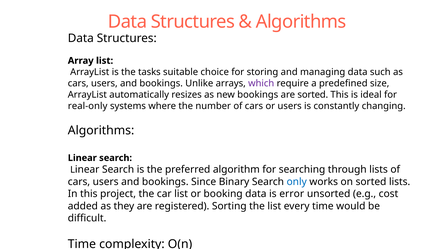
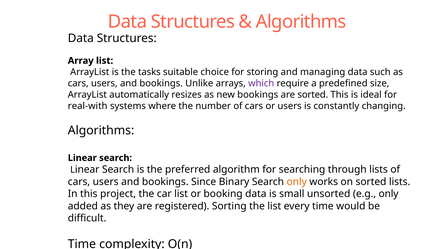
real-only: real-only -> real-with
only at (297, 181) colour: blue -> orange
error: error -> small
e.g cost: cost -> only
